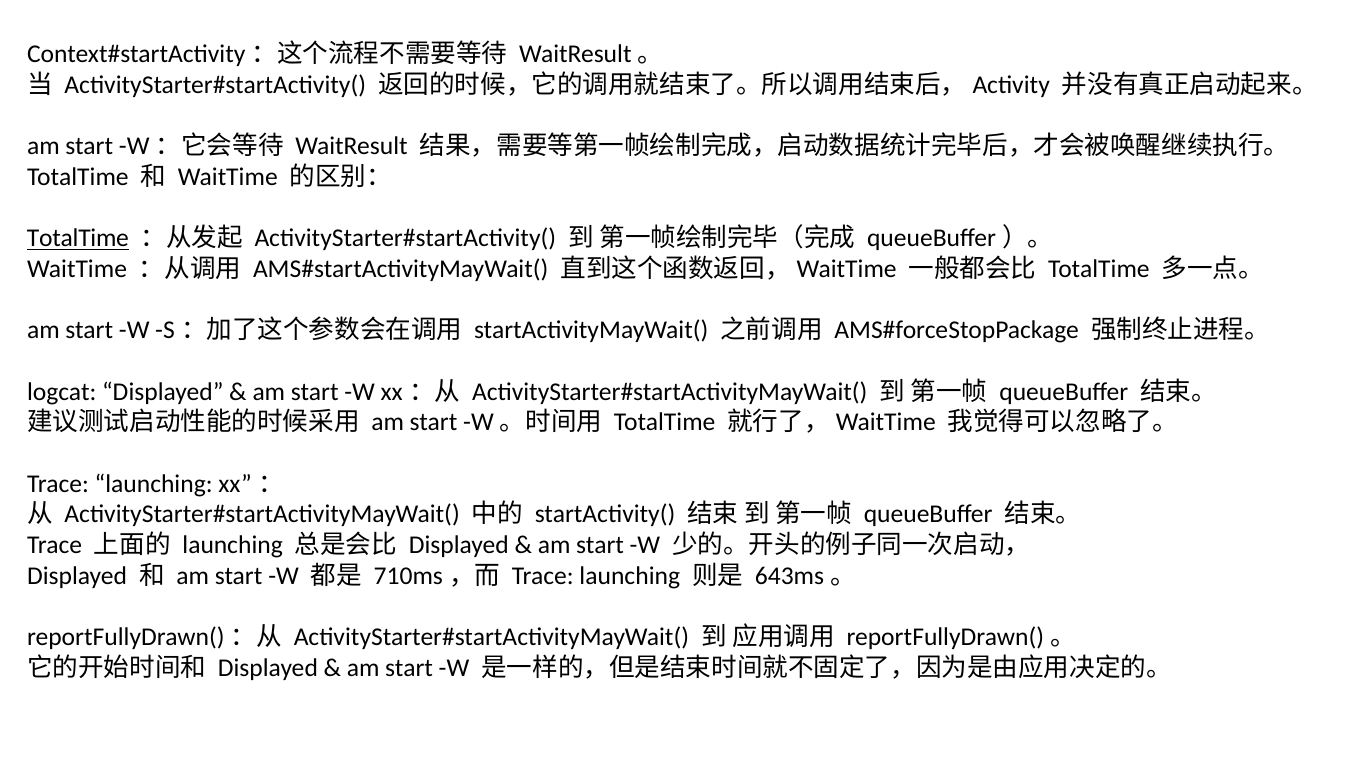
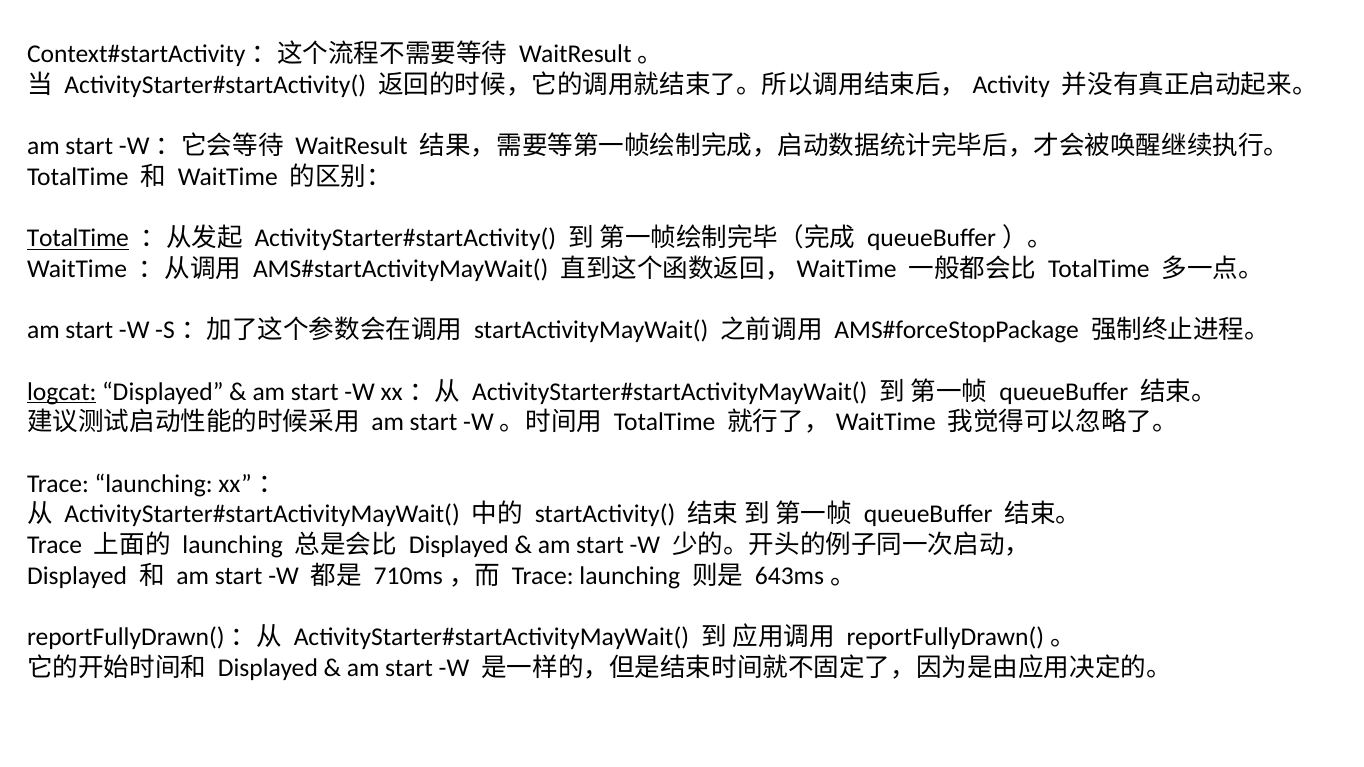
logcat underline: none -> present
